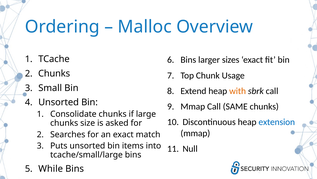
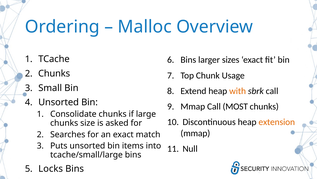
SAME: SAME -> MOST
extension colour: blue -> orange
While: While -> Locks
